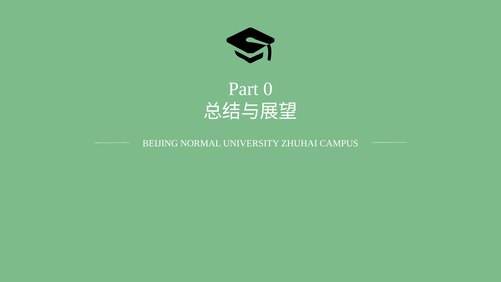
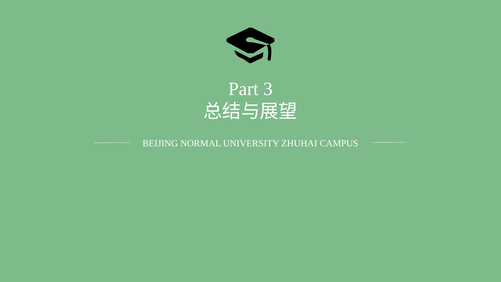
0: 0 -> 3
